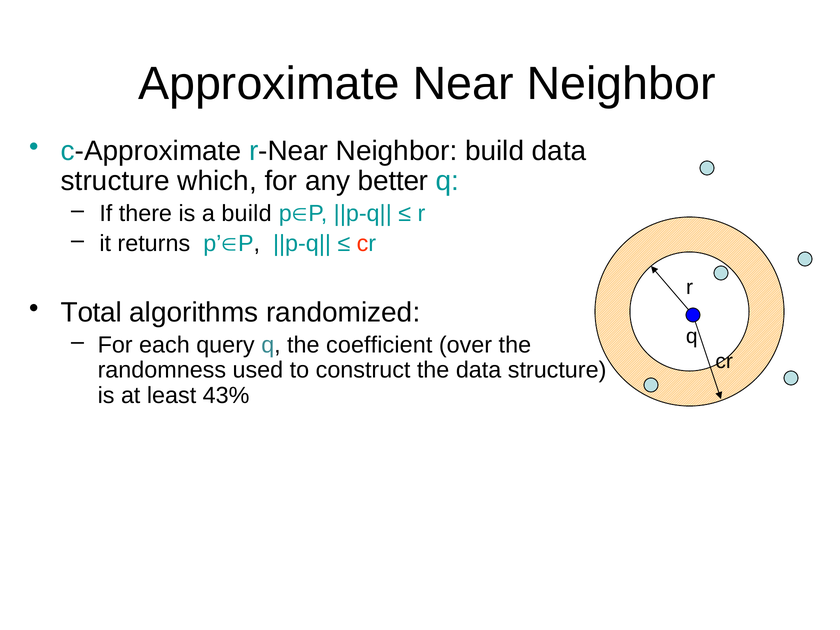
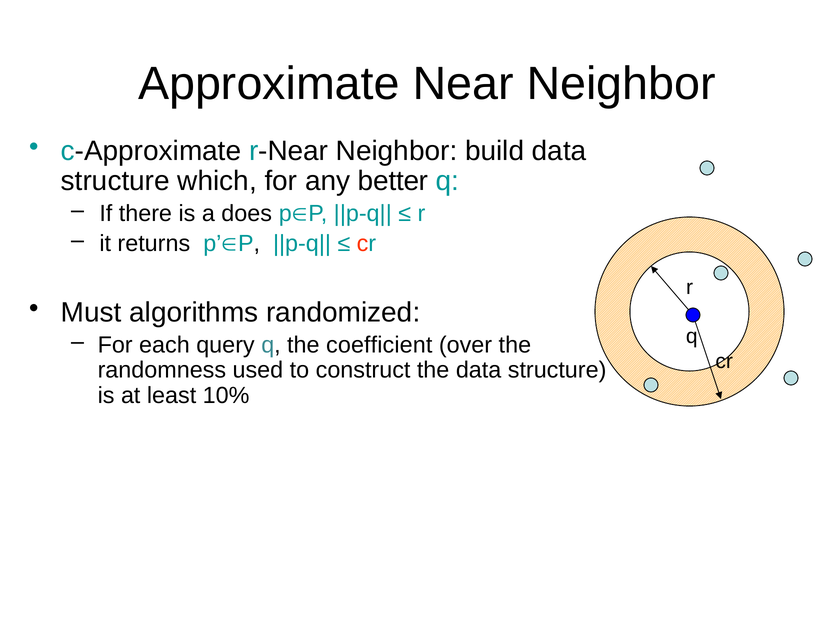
a build: build -> does
Total: Total -> Must
43%: 43% -> 10%
